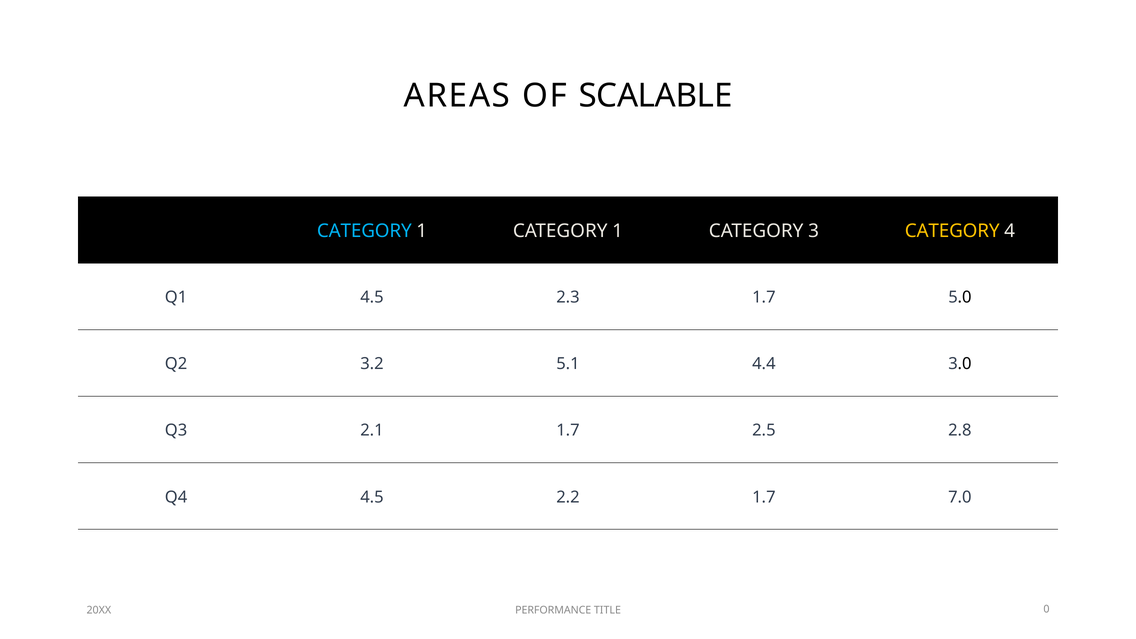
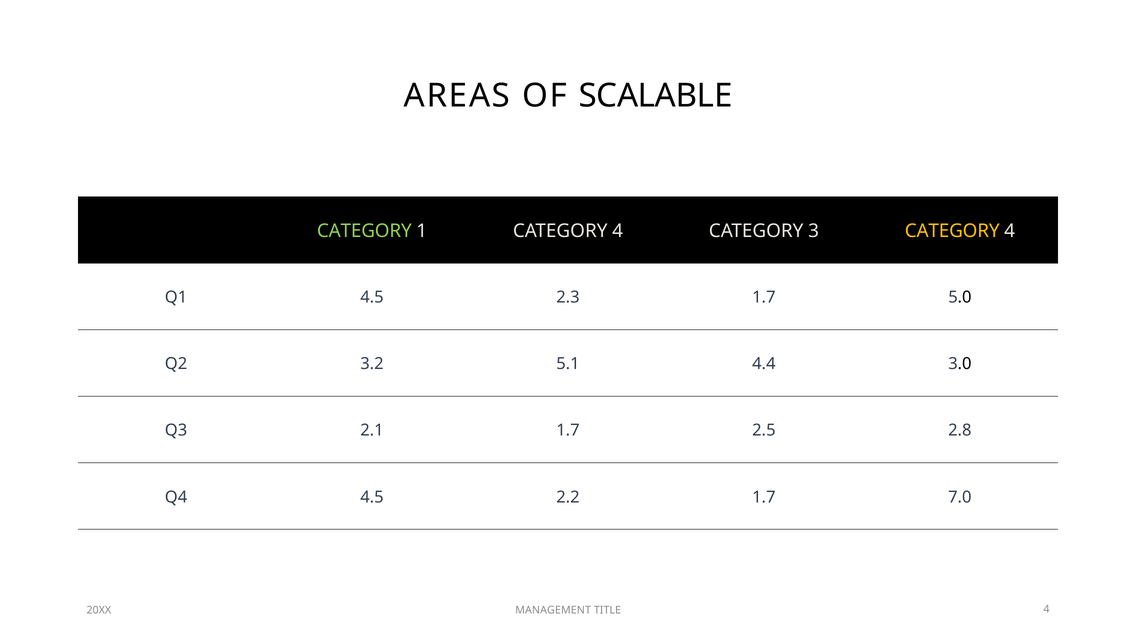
CATEGORY at (364, 231) colour: light blue -> light green
1 CATEGORY 1: 1 -> 4
PERFORMANCE: PERFORMANCE -> MANAGEMENT
TITLE 0: 0 -> 4
